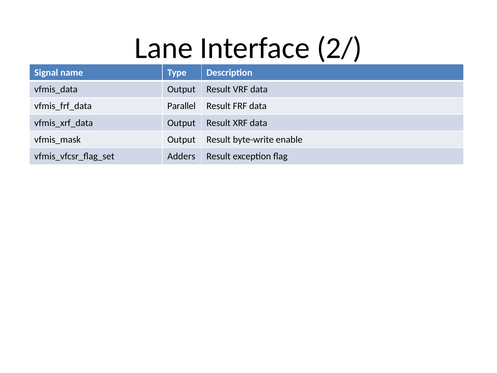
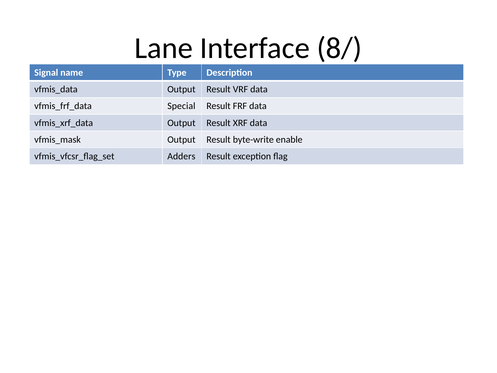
2/: 2/ -> 8/
Parallel: Parallel -> Special
